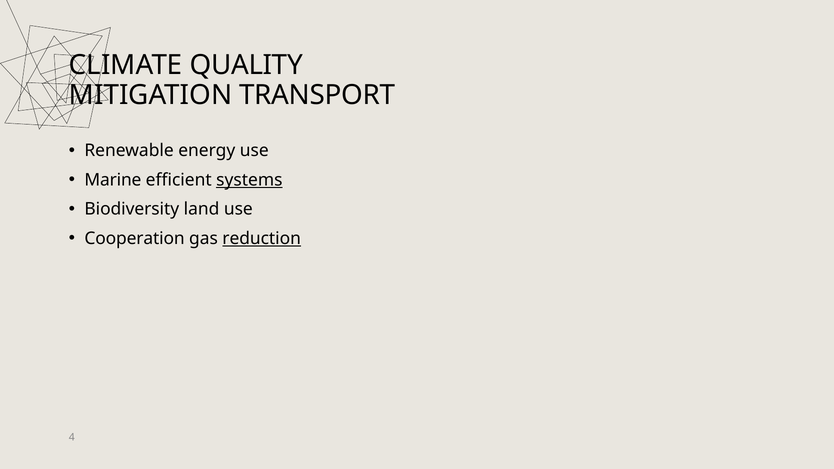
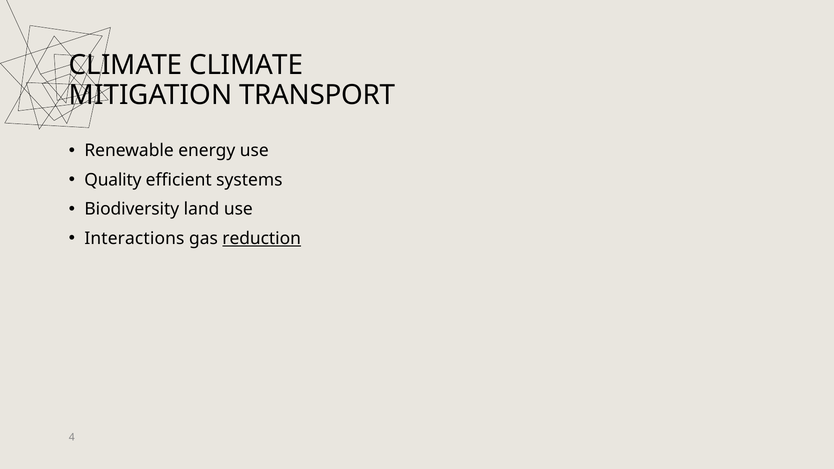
CLIMATE QUALITY: QUALITY -> CLIMATE
Marine: Marine -> Quality
systems underline: present -> none
Cooperation: Cooperation -> Interactions
